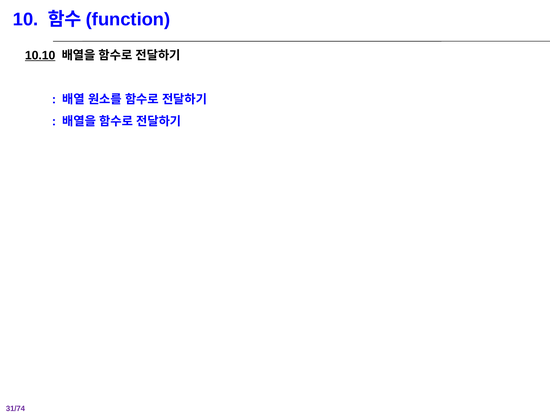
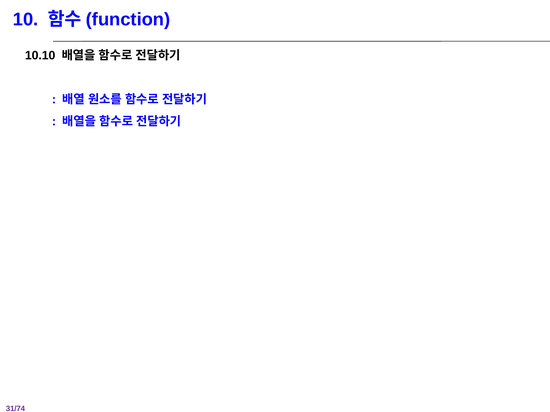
10.10 underline: present -> none
